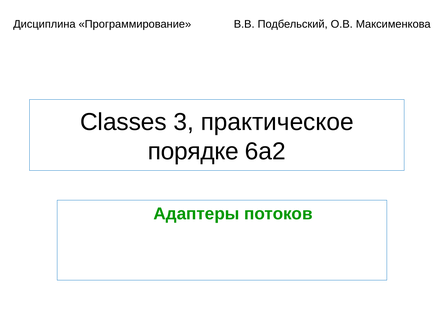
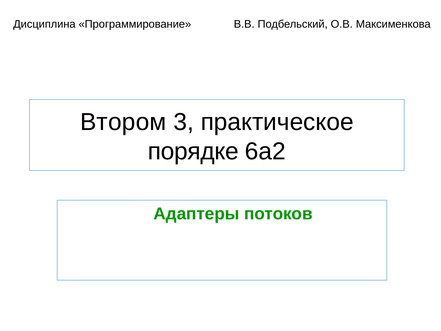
Classes: Classes -> Втором
